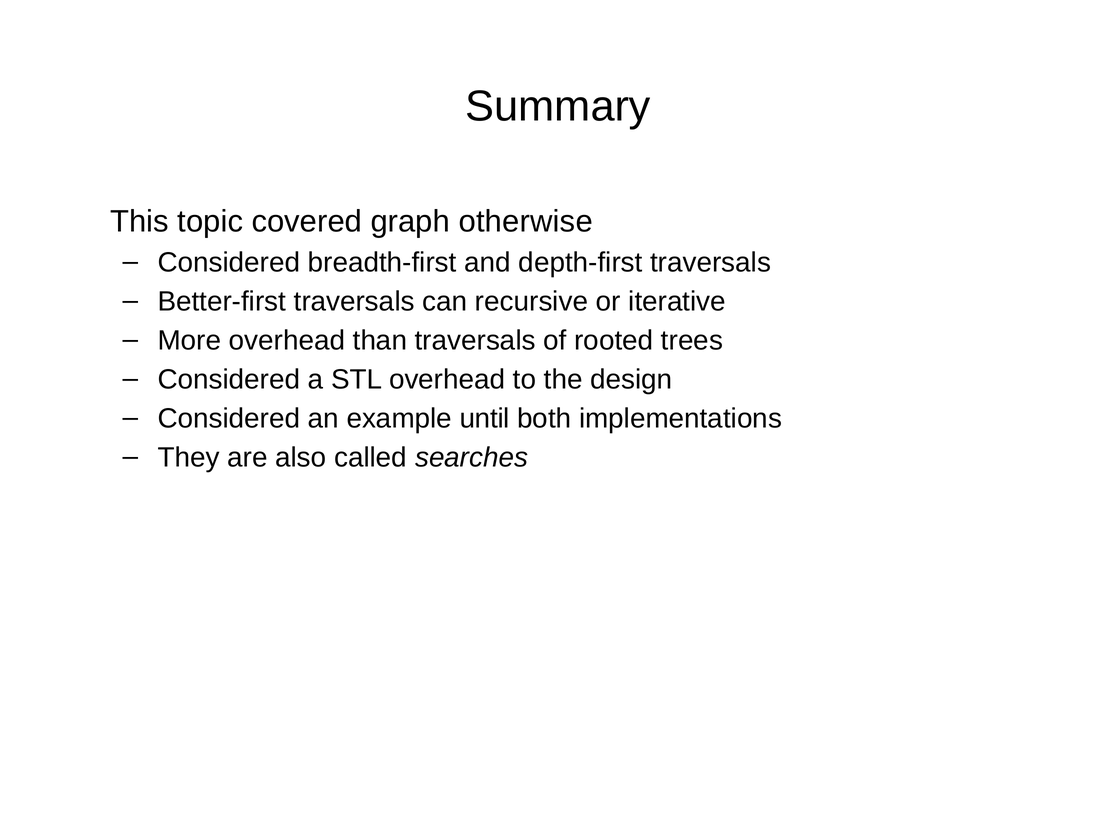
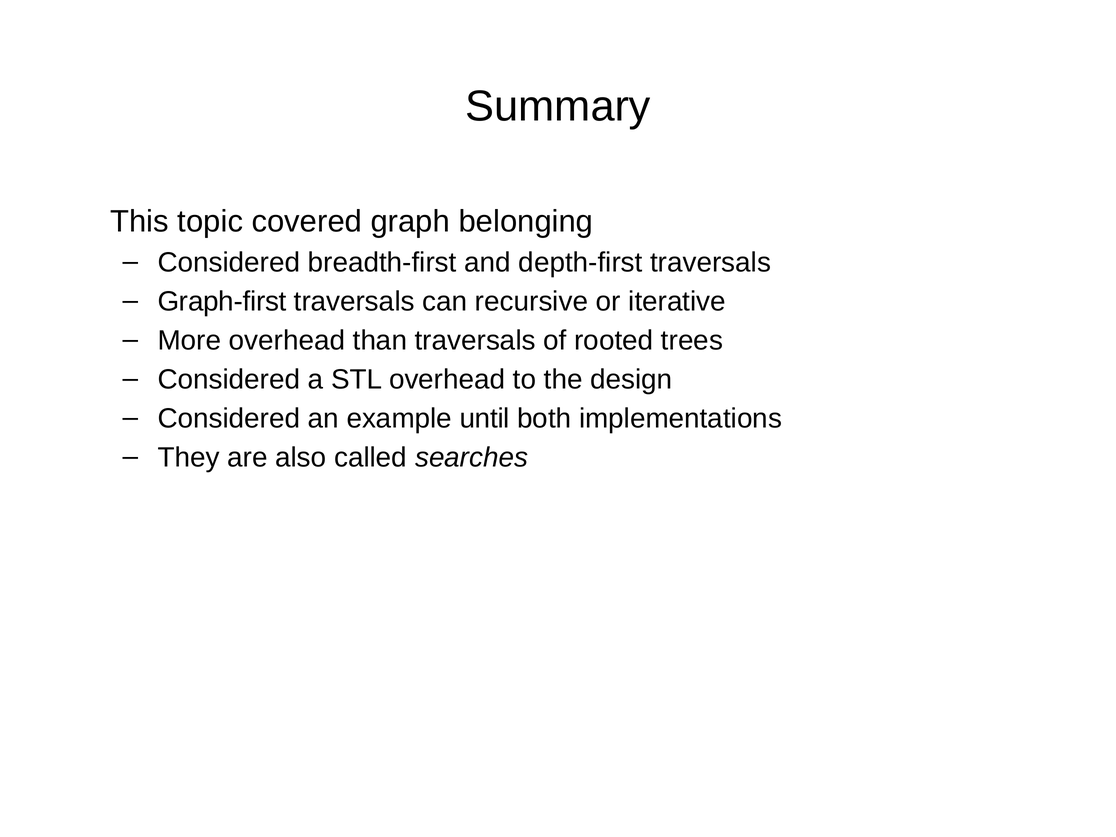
otherwise: otherwise -> belonging
Better-first: Better-first -> Graph-first
